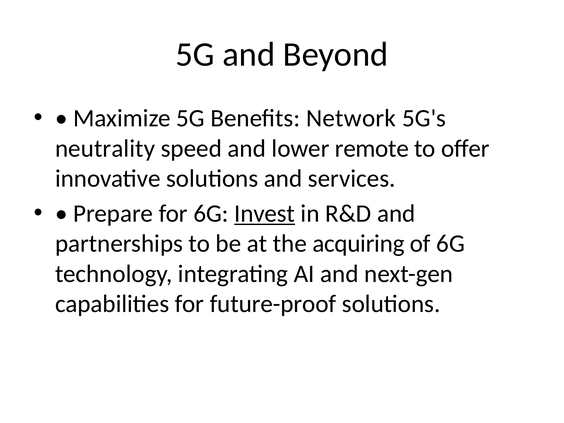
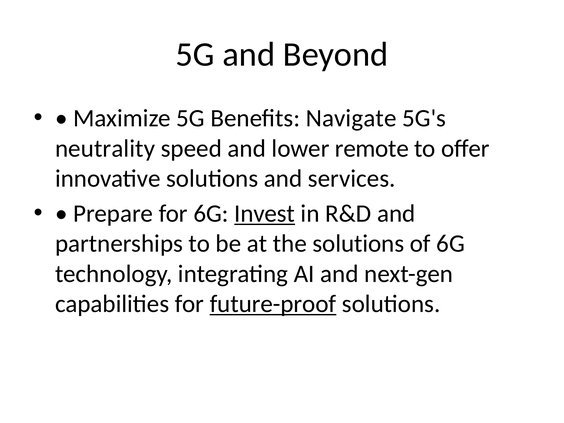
Network: Network -> Navigate
the acquiring: acquiring -> solutions
future-proof underline: none -> present
